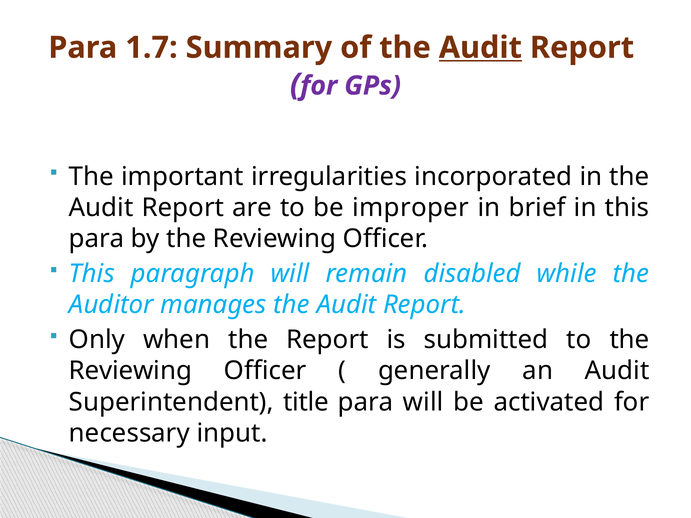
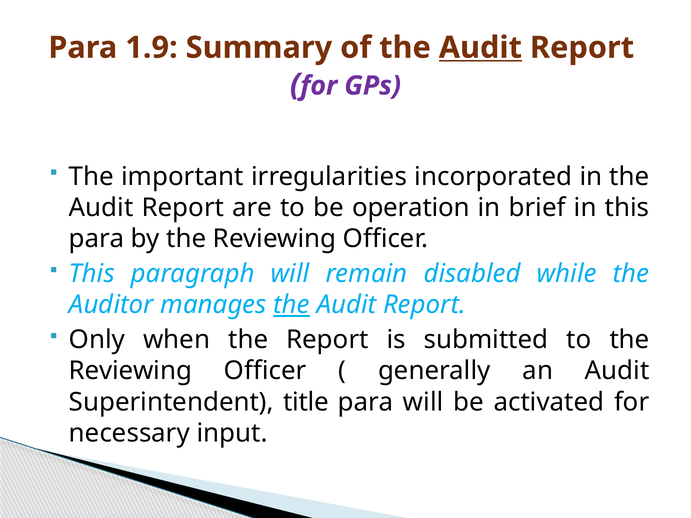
1.7: 1.7 -> 1.9
improper: improper -> operation
the at (292, 305) underline: none -> present
